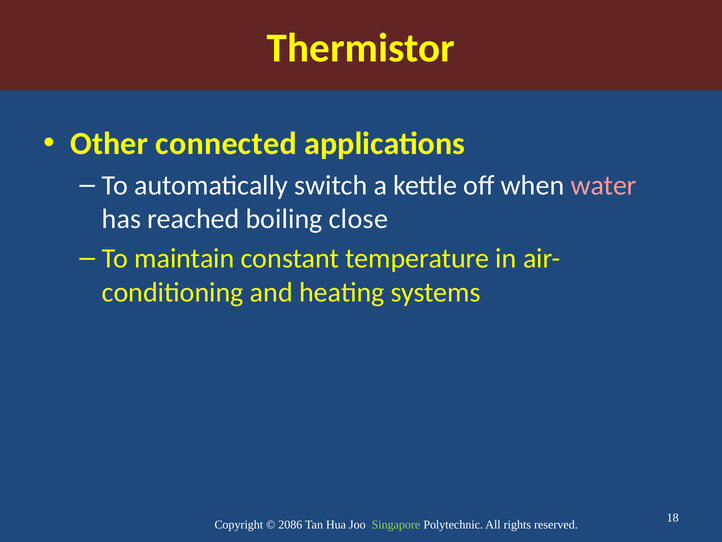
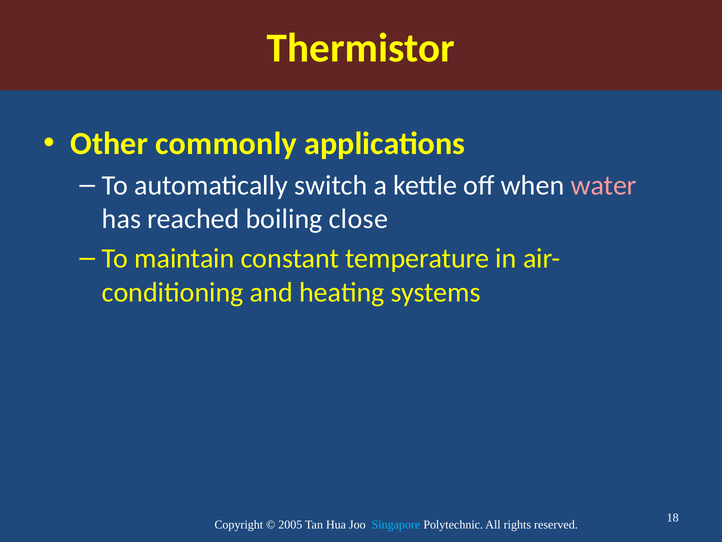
connected: connected -> commonly
2086: 2086 -> 2005
Singapore colour: light green -> light blue
